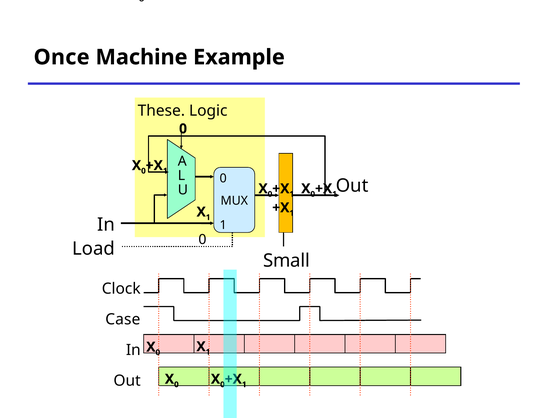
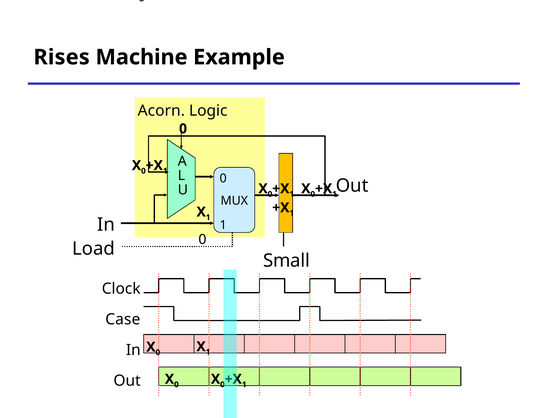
Once: Once -> Rises
These: These -> Acorn
